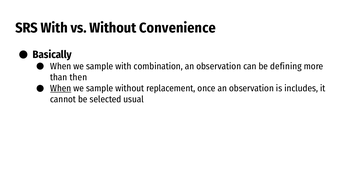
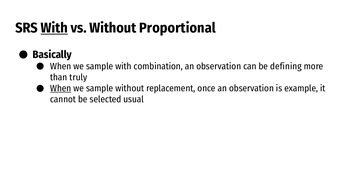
With at (54, 28) underline: none -> present
Convenience: Convenience -> Proportional
then: then -> truly
includes: includes -> example
